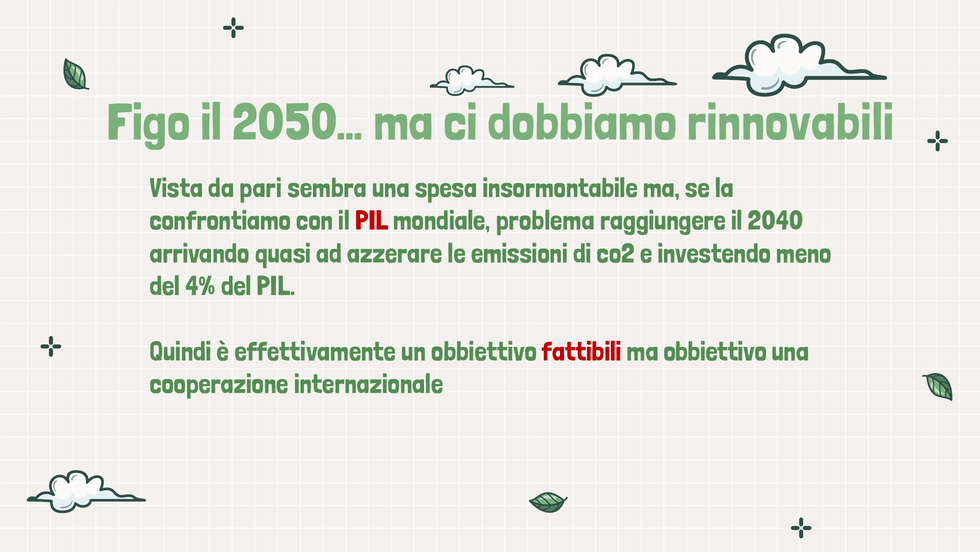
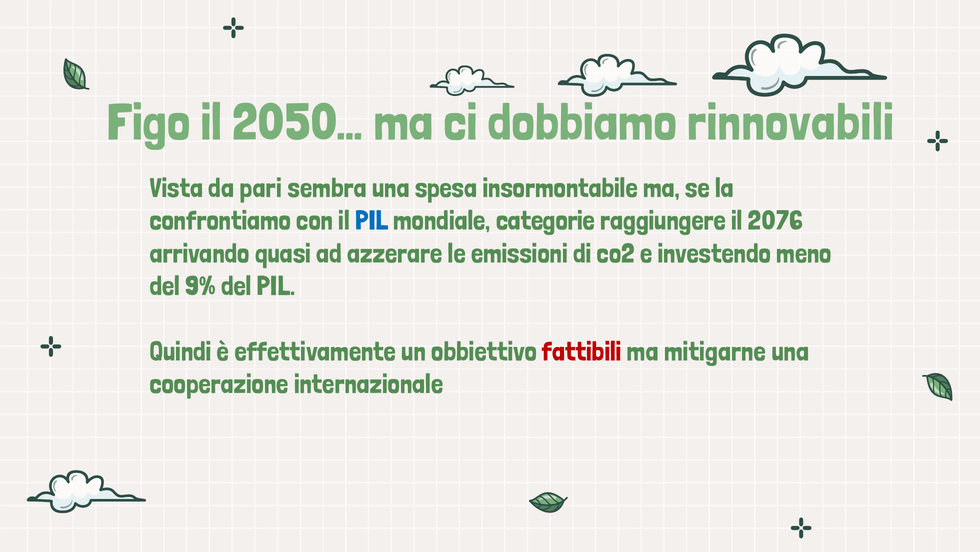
PIL at (372, 221) colour: red -> blue
problema: problema -> categorie
2040: 2040 -> 2076
4%: 4% -> 9%
ma obbiettivo: obbiettivo -> mitigarne
